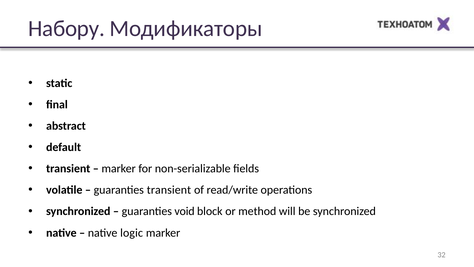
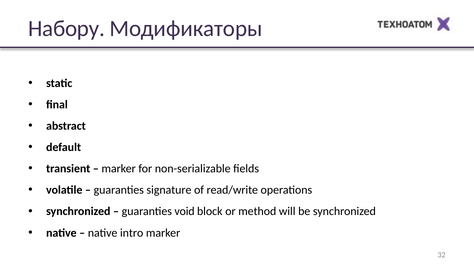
guaranties transient: transient -> signature
logic: logic -> intro
